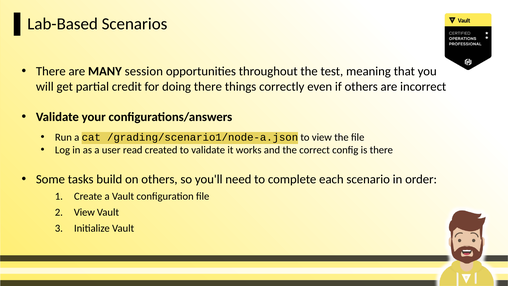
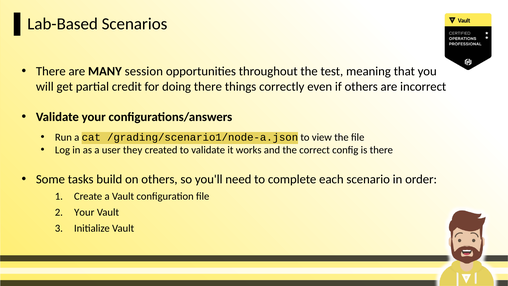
read: read -> they
View at (84, 212): View -> Your
